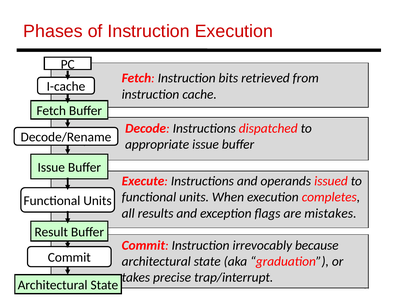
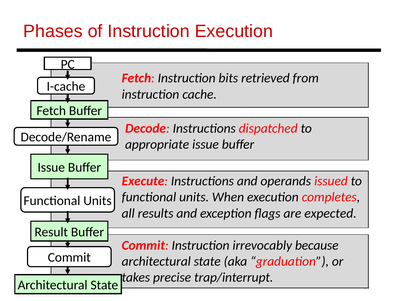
mistakes: mistakes -> expected
